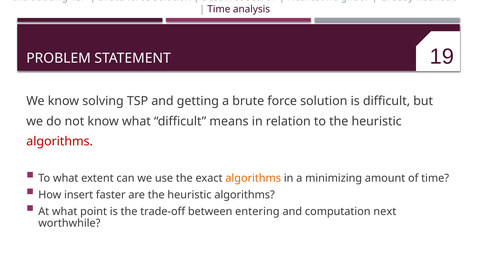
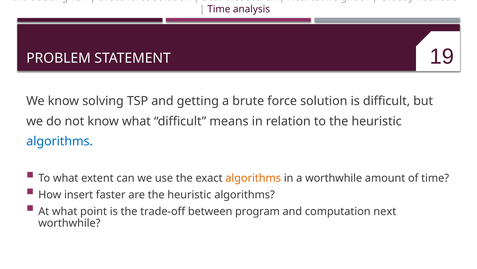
algorithms at (60, 141) colour: red -> blue
a minimizing: minimizing -> worthwhile
entering: entering -> program
